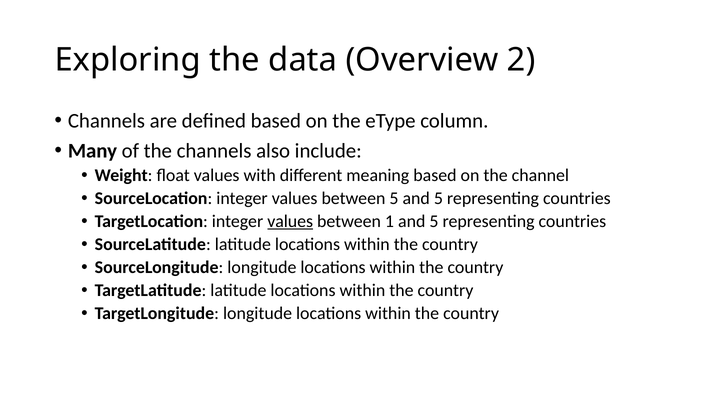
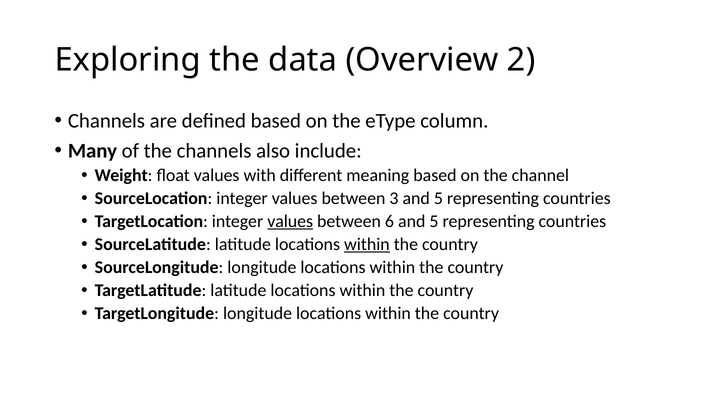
between 5: 5 -> 3
1: 1 -> 6
within at (367, 244) underline: none -> present
